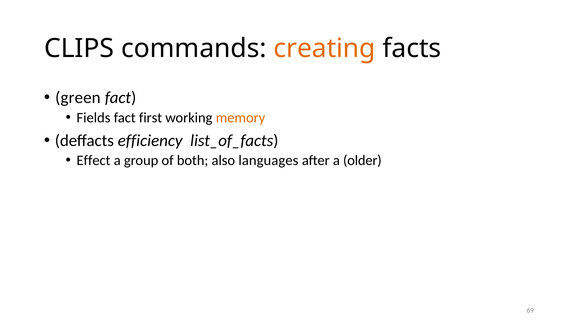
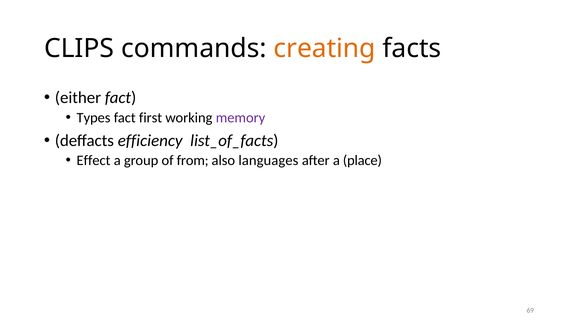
green: green -> either
Fields: Fields -> Types
memory colour: orange -> purple
both: both -> from
older: older -> place
